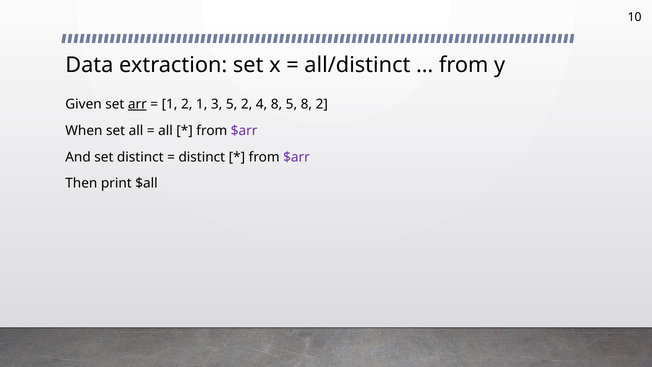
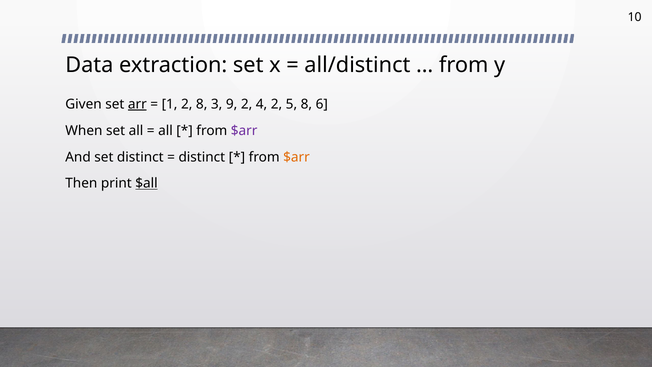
2 1: 1 -> 8
3 5: 5 -> 9
4 8: 8 -> 2
8 2: 2 -> 6
$arr at (297, 157) colour: purple -> orange
$all underline: none -> present
